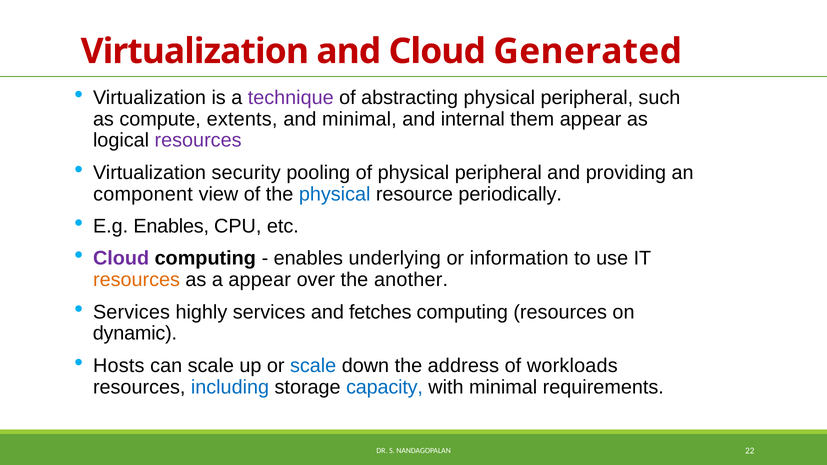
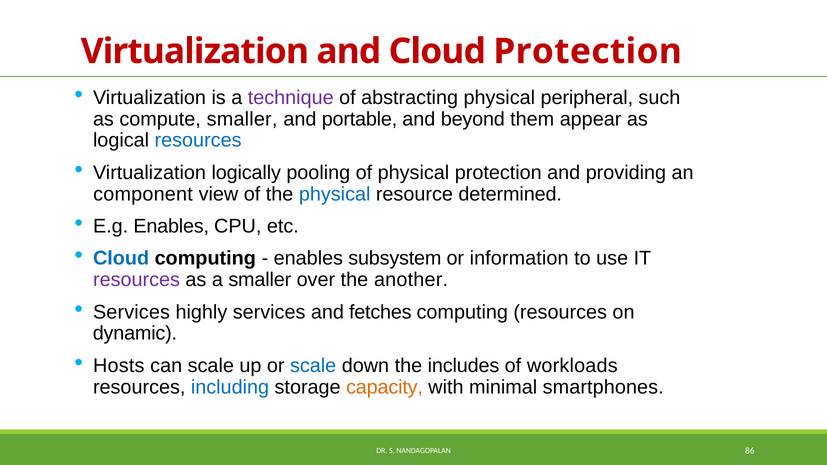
Cloud Generated: Generated -> Protection
compute extents: extents -> smaller
and minimal: minimal -> portable
internal: internal -> beyond
resources at (198, 141) colour: purple -> blue
security: security -> logically
of physical peripheral: peripheral -> protection
periodically: periodically -> determined
Cloud at (121, 259) colour: purple -> blue
underlying: underlying -> subsystem
resources at (137, 280) colour: orange -> purple
a appear: appear -> smaller
address: address -> includes
capacity colour: blue -> orange
requirements: requirements -> smartphones
22: 22 -> 86
